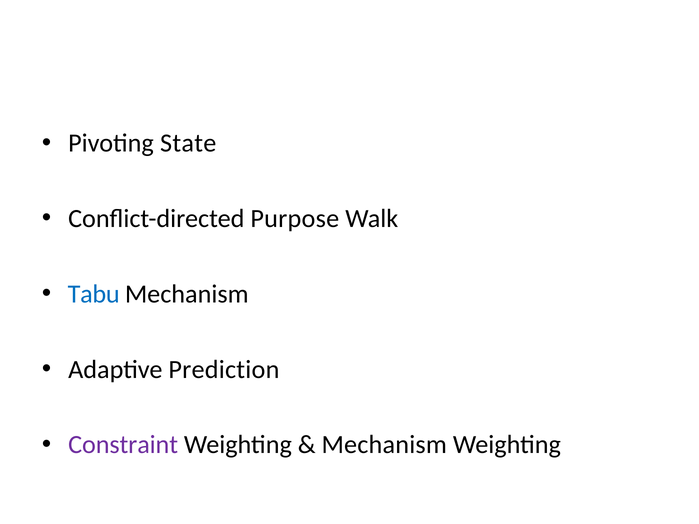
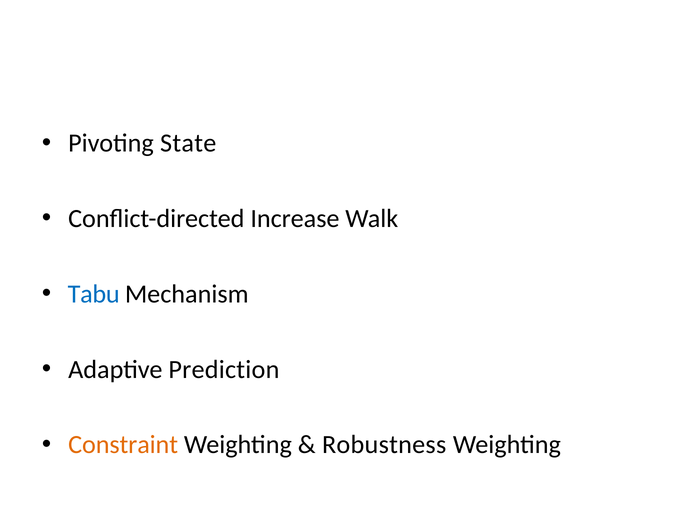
Purpose: Purpose -> Increase
Constraint colour: purple -> orange
Mechanism at (384, 445): Mechanism -> Robustness
